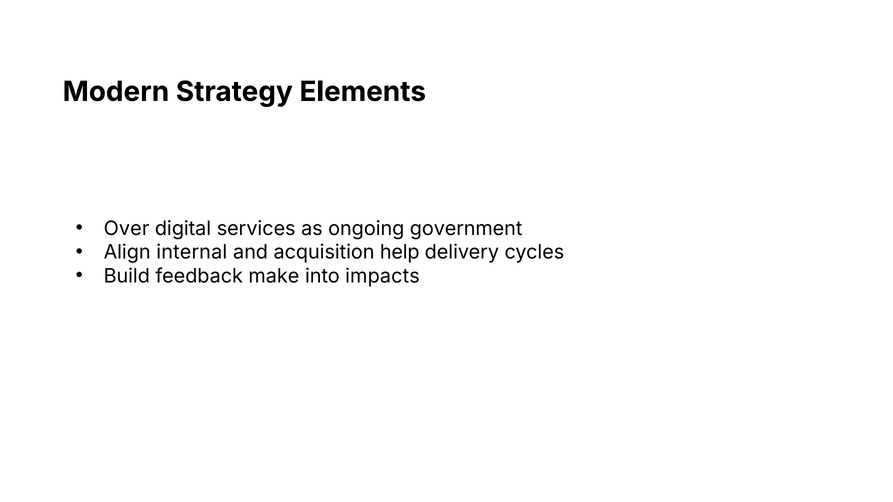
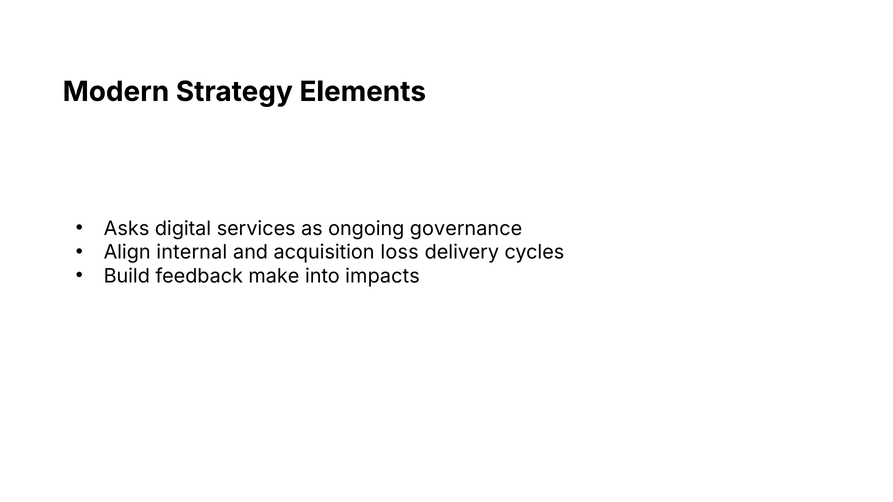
Over: Over -> Asks
government: government -> governance
help: help -> loss
